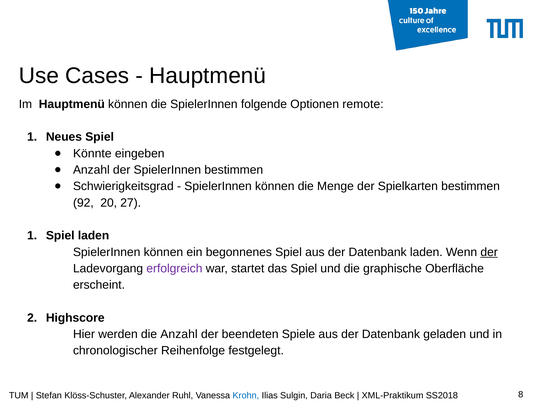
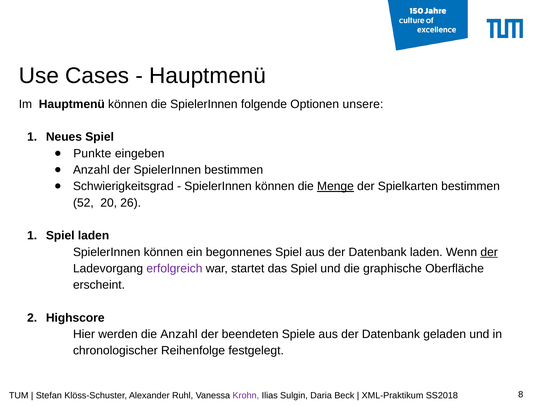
remote: remote -> unsere
Könnte: Könnte -> Punkte
Menge underline: none -> present
92: 92 -> 52
27: 27 -> 26
Krohn colour: blue -> purple
